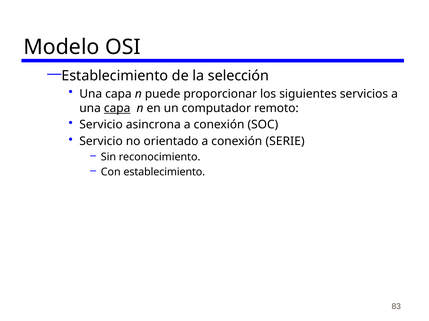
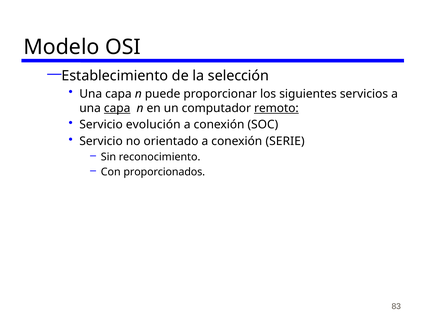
remoto underline: none -> present
asincrona: asincrona -> evolución
Con establecimiento: establecimiento -> proporcionados
